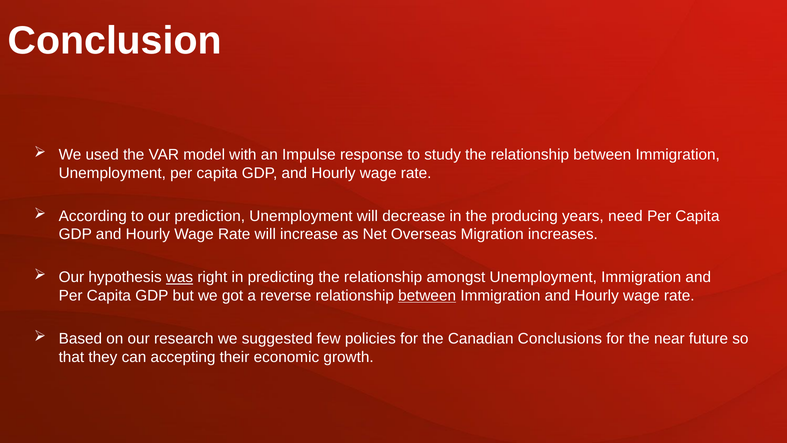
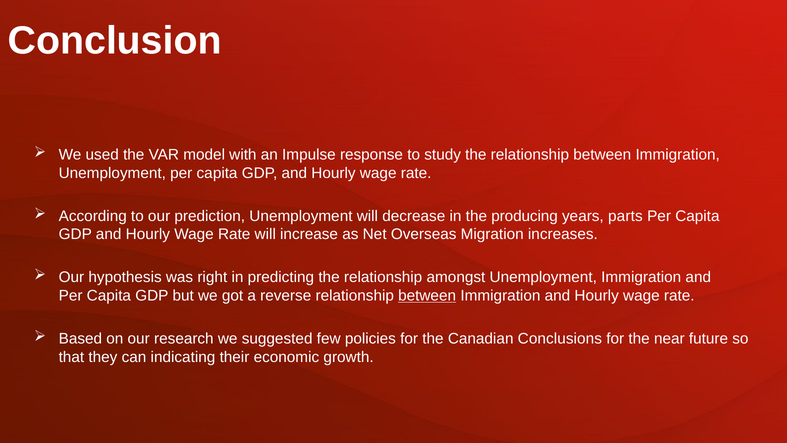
need: need -> parts
was underline: present -> none
accepting: accepting -> indicating
